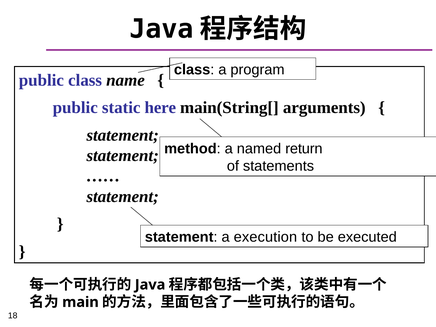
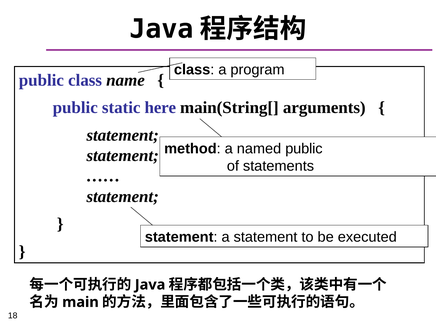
named return: return -> public
a execution: execution -> statement
